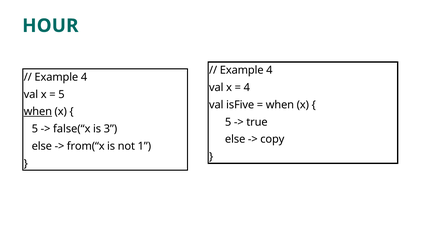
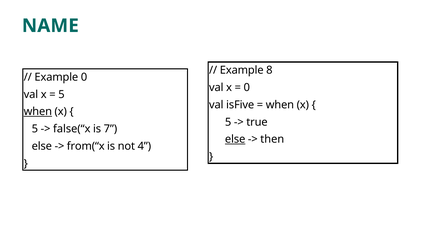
HOUR: HOUR -> NAME
4 at (269, 70): 4 -> 8
4 at (84, 77): 4 -> 0
4 at (247, 87): 4 -> 0
3: 3 -> 7
else at (235, 139) underline: none -> present
copy: copy -> then
1: 1 -> 4
